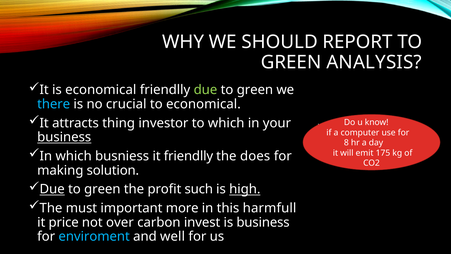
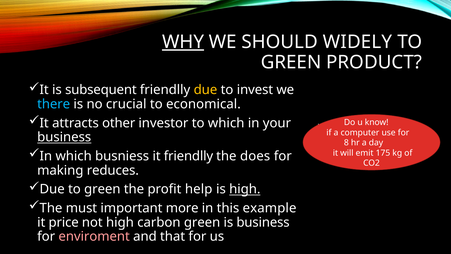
WHY underline: none -> present
REPORT: REPORT -> WIDELY
ANALYSIS: ANALYSIS -> PRODUCT
is economical: economical -> subsequent
due at (205, 90) colour: light green -> yellow
green at (255, 90): green -> invest
thing: thing -> other
solution: solution -> reduces
Due at (52, 189) underline: present -> none
such: such -> help
harmfull: harmfull -> example
not over: over -> high
carbon invest: invest -> green
enviroment colour: light blue -> pink
well: well -> that
